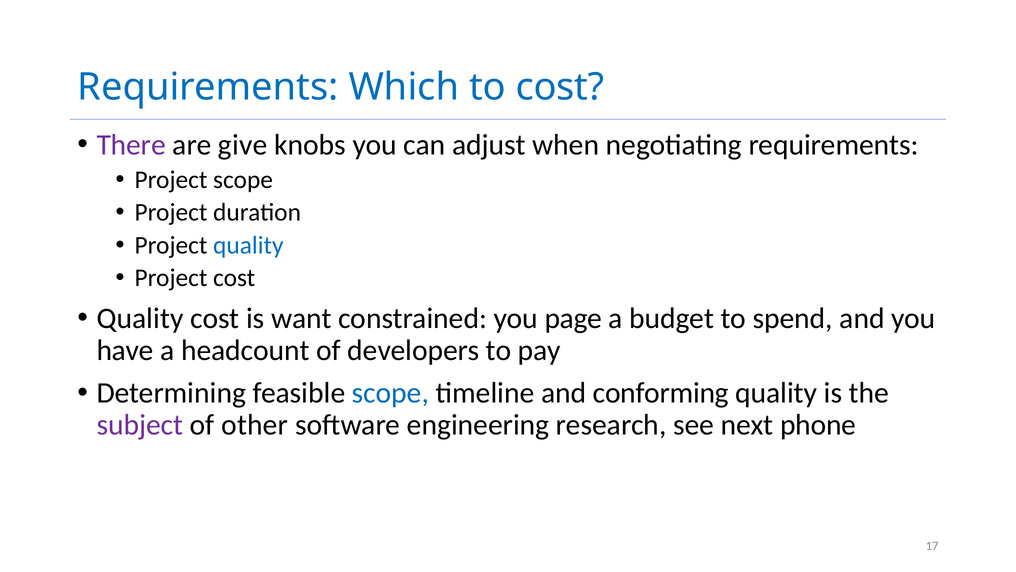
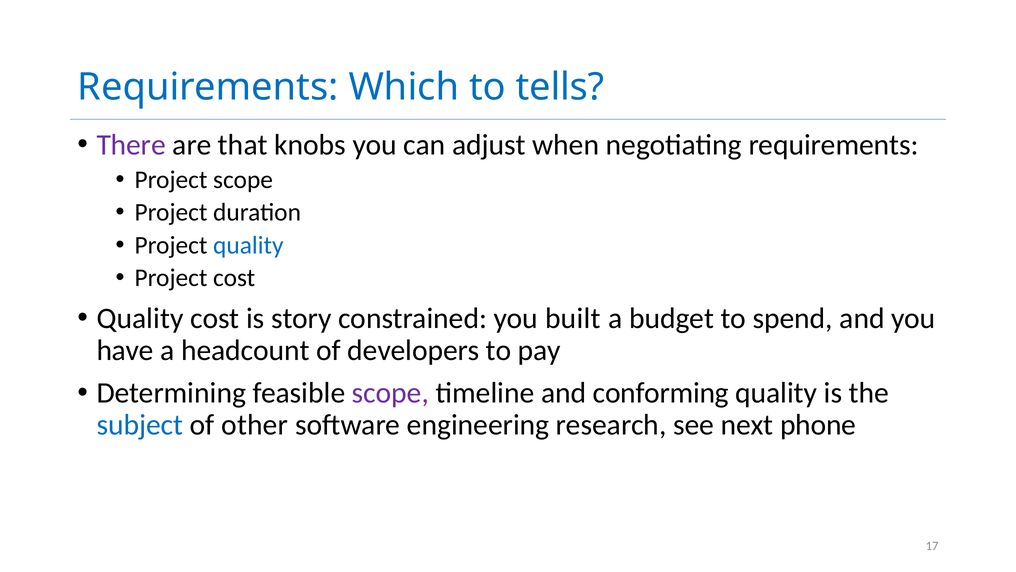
to cost: cost -> tells
give: give -> that
want: want -> story
page: page -> built
scope at (390, 393) colour: blue -> purple
subject colour: purple -> blue
